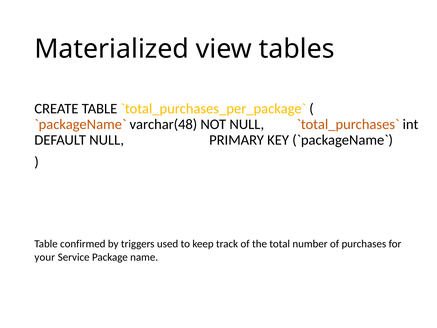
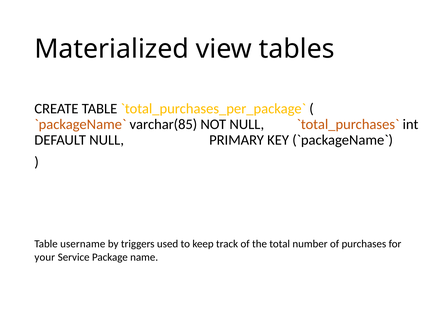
varchar(48: varchar(48 -> varchar(85
confirmed: confirmed -> username
